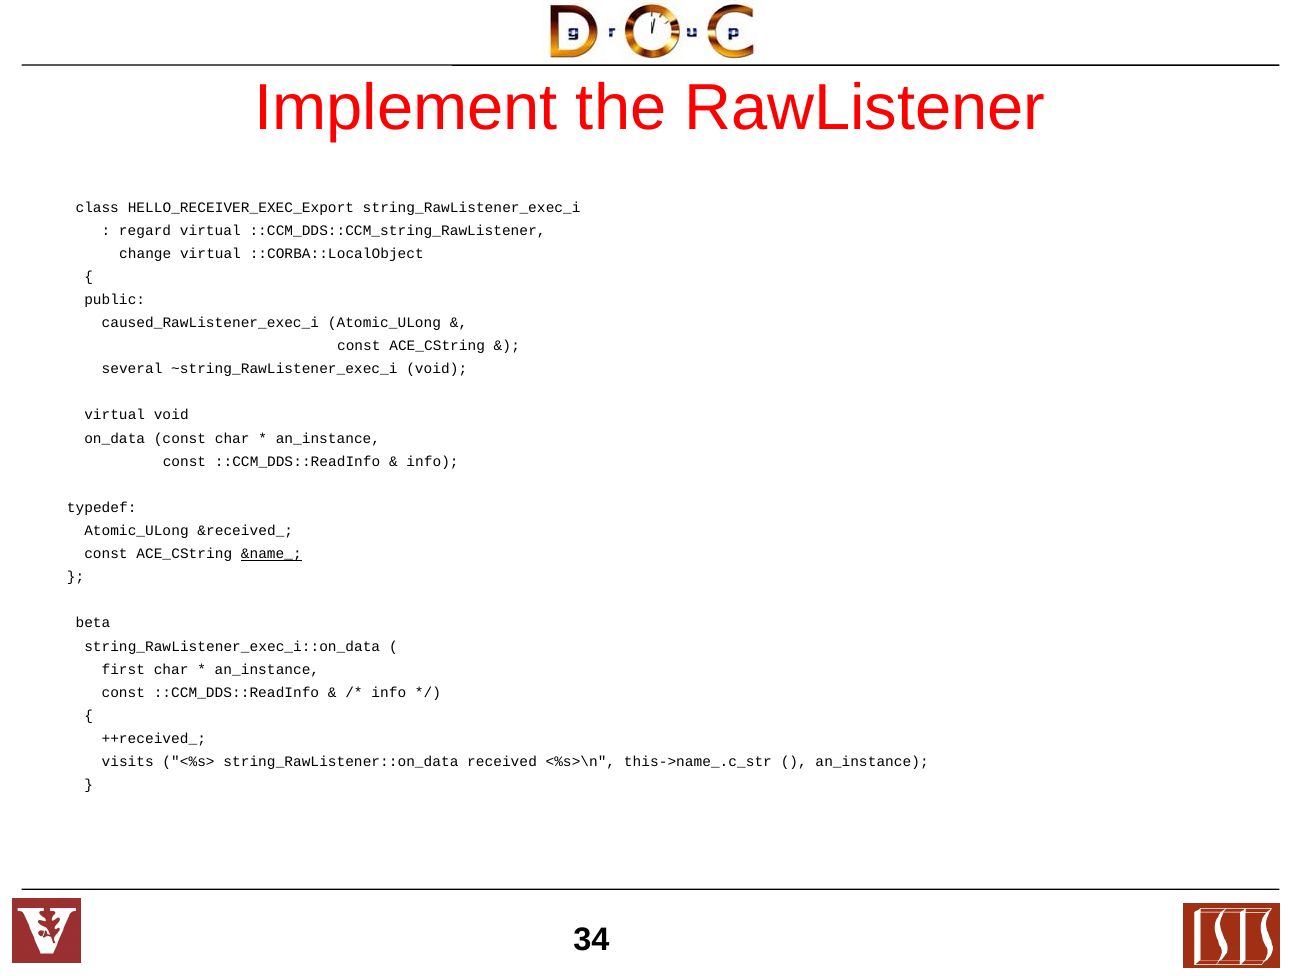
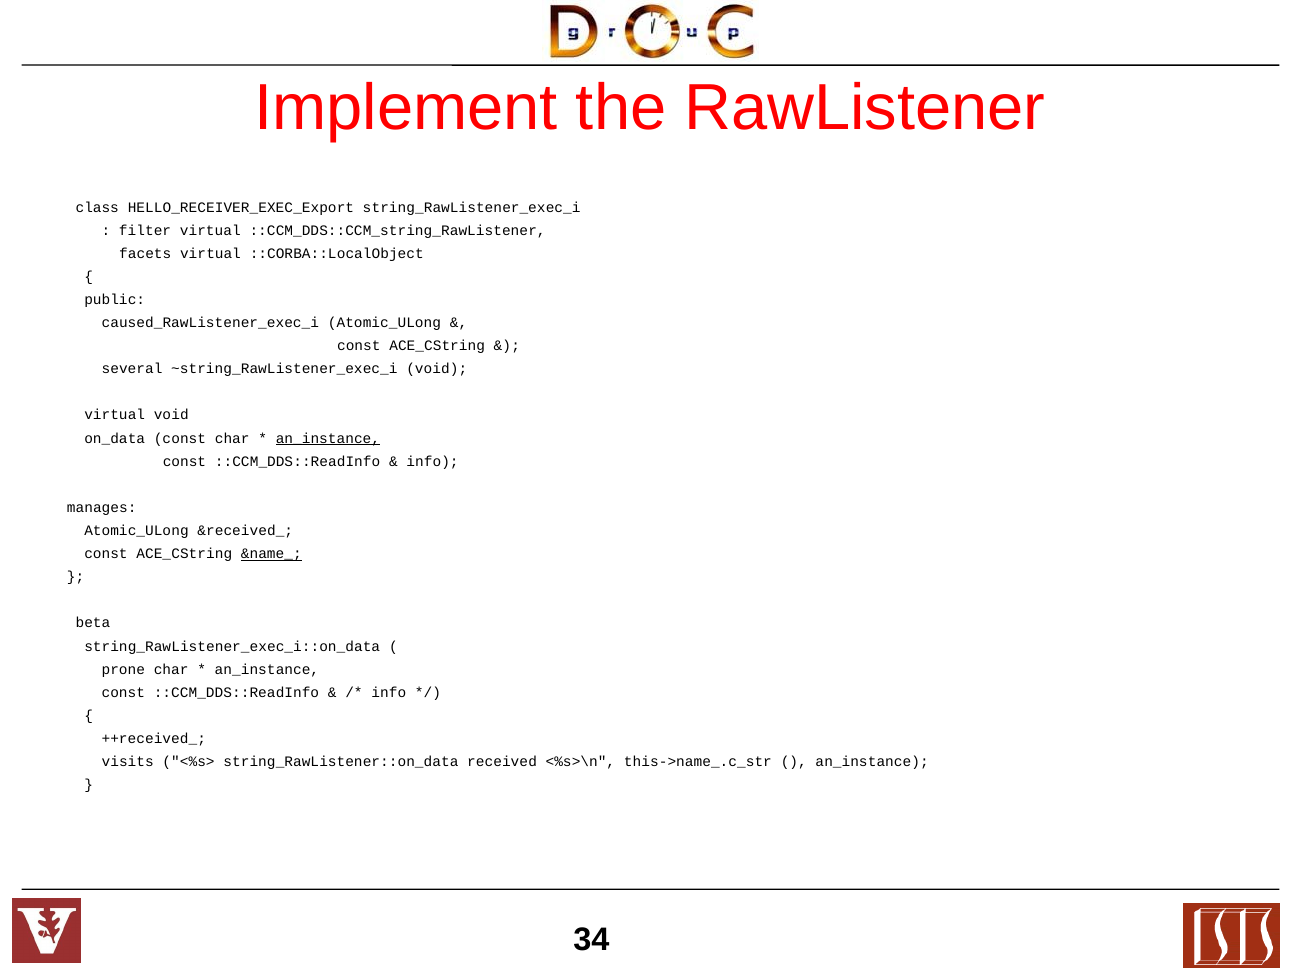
regard: regard -> filter
change: change -> facets
an_instance at (328, 438) underline: none -> present
typedef: typedef -> manages
first: first -> prone
